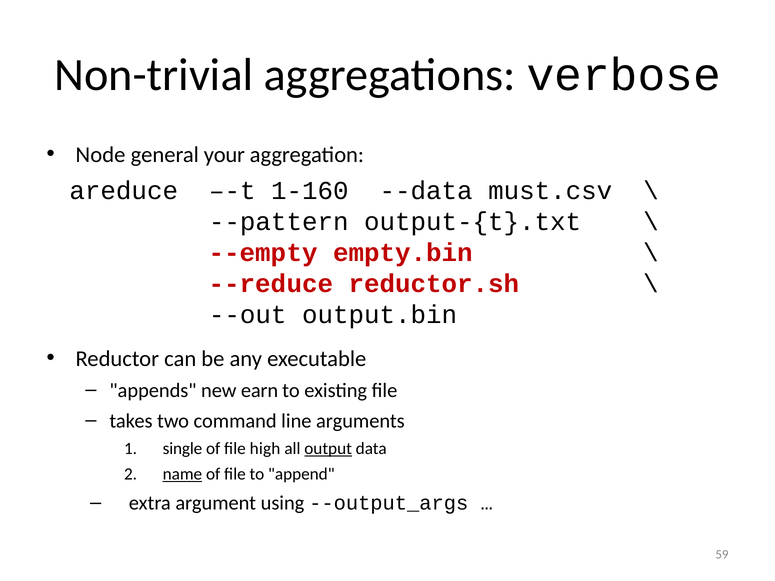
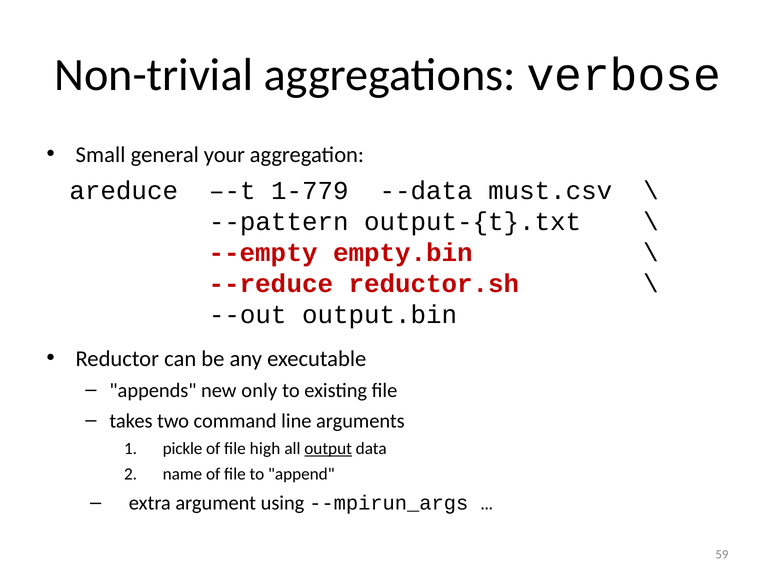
Node: Node -> Small
1-160: 1-160 -> 1-779
earn: earn -> only
single: single -> pickle
name underline: present -> none
--output_args: --output_args -> --mpirun_args
